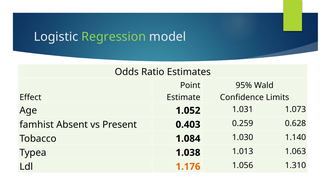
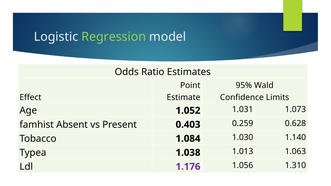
1.176 colour: orange -> purple
